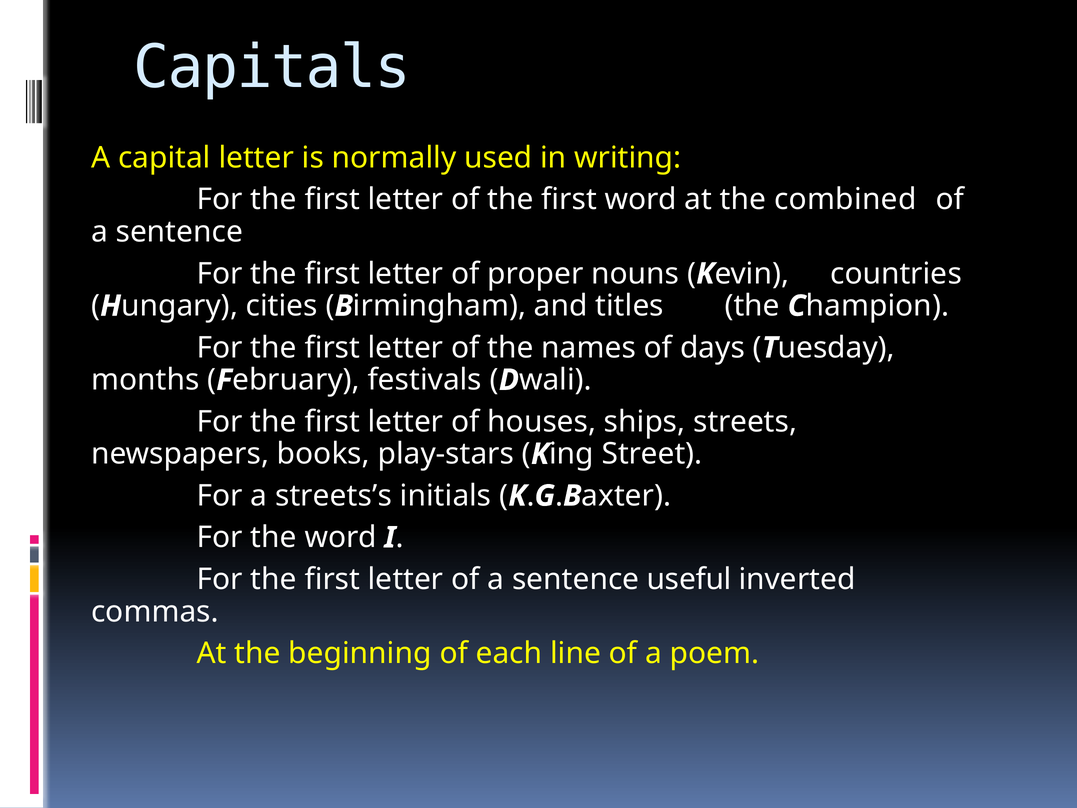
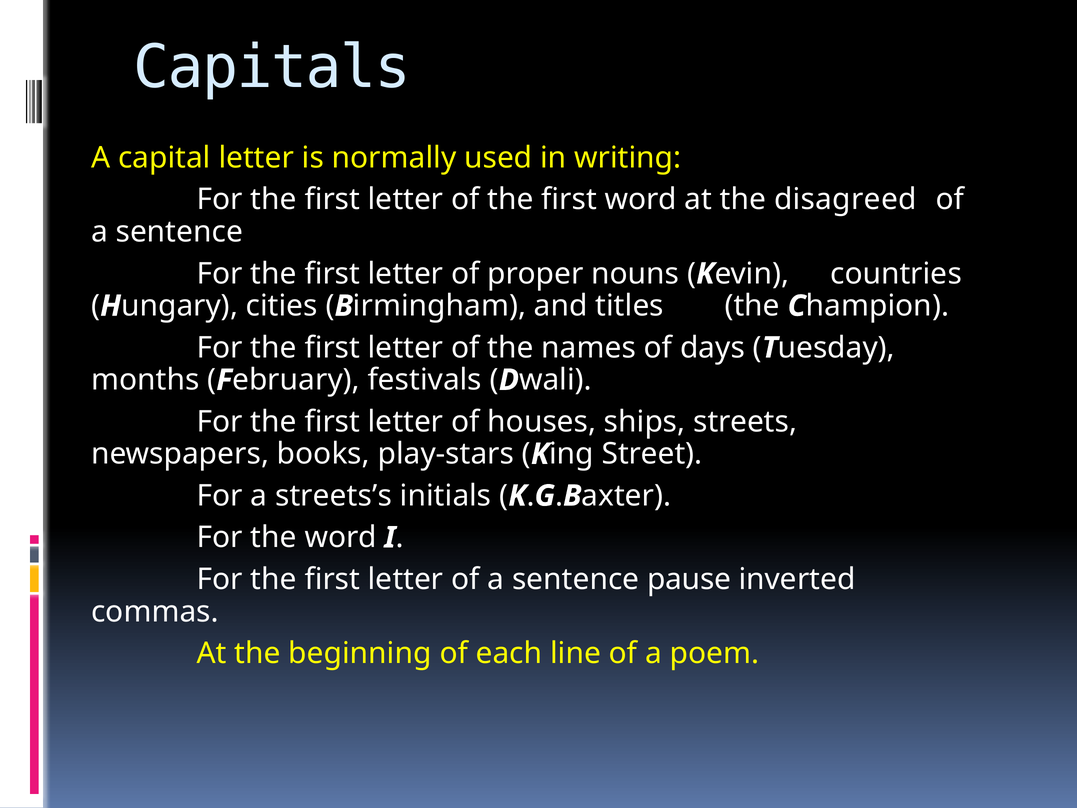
combined: combined -> disagreed
useful: useful -> pause
